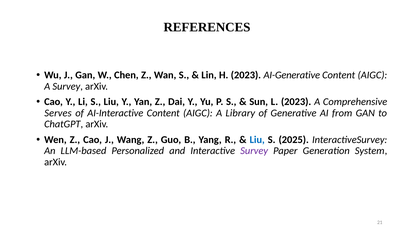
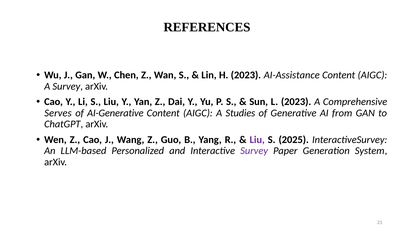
AI-Generative: AI-Generative -> AI-Assistance
AI-Interactive: AI-Interactive -> AI-Generative
Library: Library -> Studies
Liu at (257, 140) colour: blue -> purple
